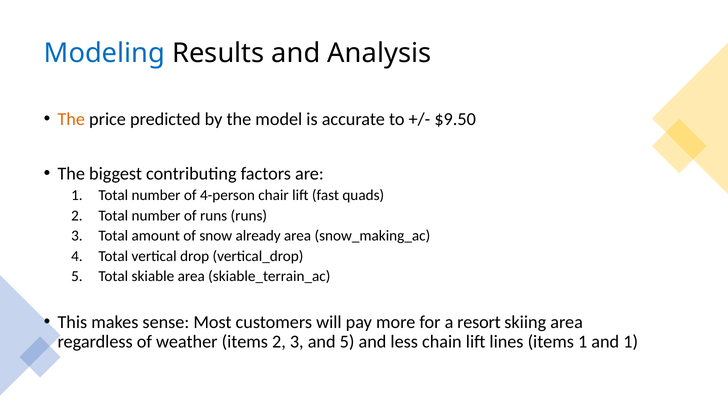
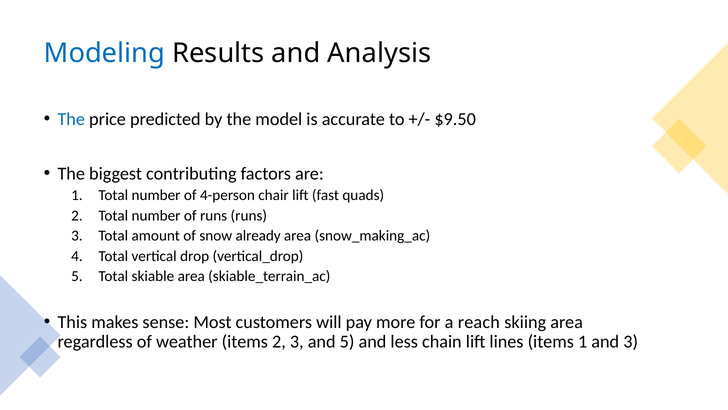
The at (71, 119) colour: orange -> blue
resort: resort -> reach
and 1: 1 -> 3
